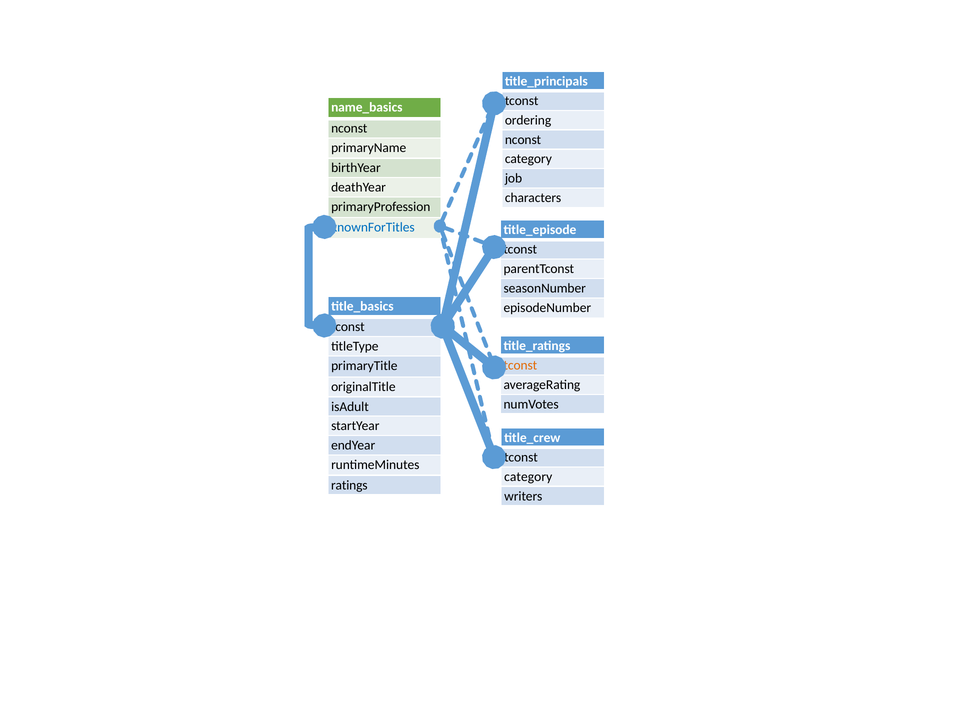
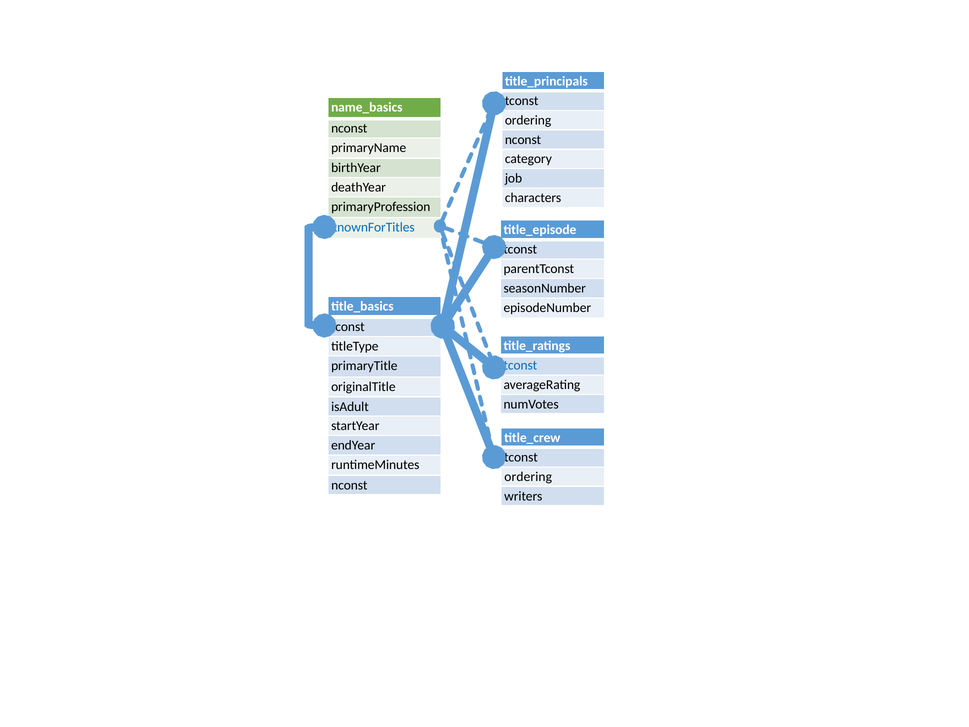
tconst at (520, 365) colour: orange -> blue
category at (528, 477): category -> ordering
ratings at (349, 485): ratings -> nconst
